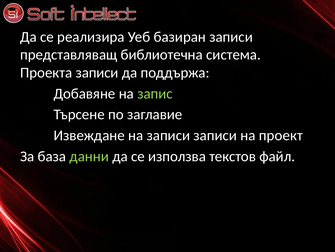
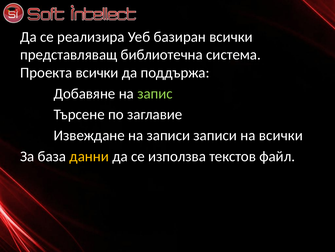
базиран записи: записи -> всички
Проекта записи: записи -> всички
на проект: проект -> всички
данни colour: light green -> yellow
